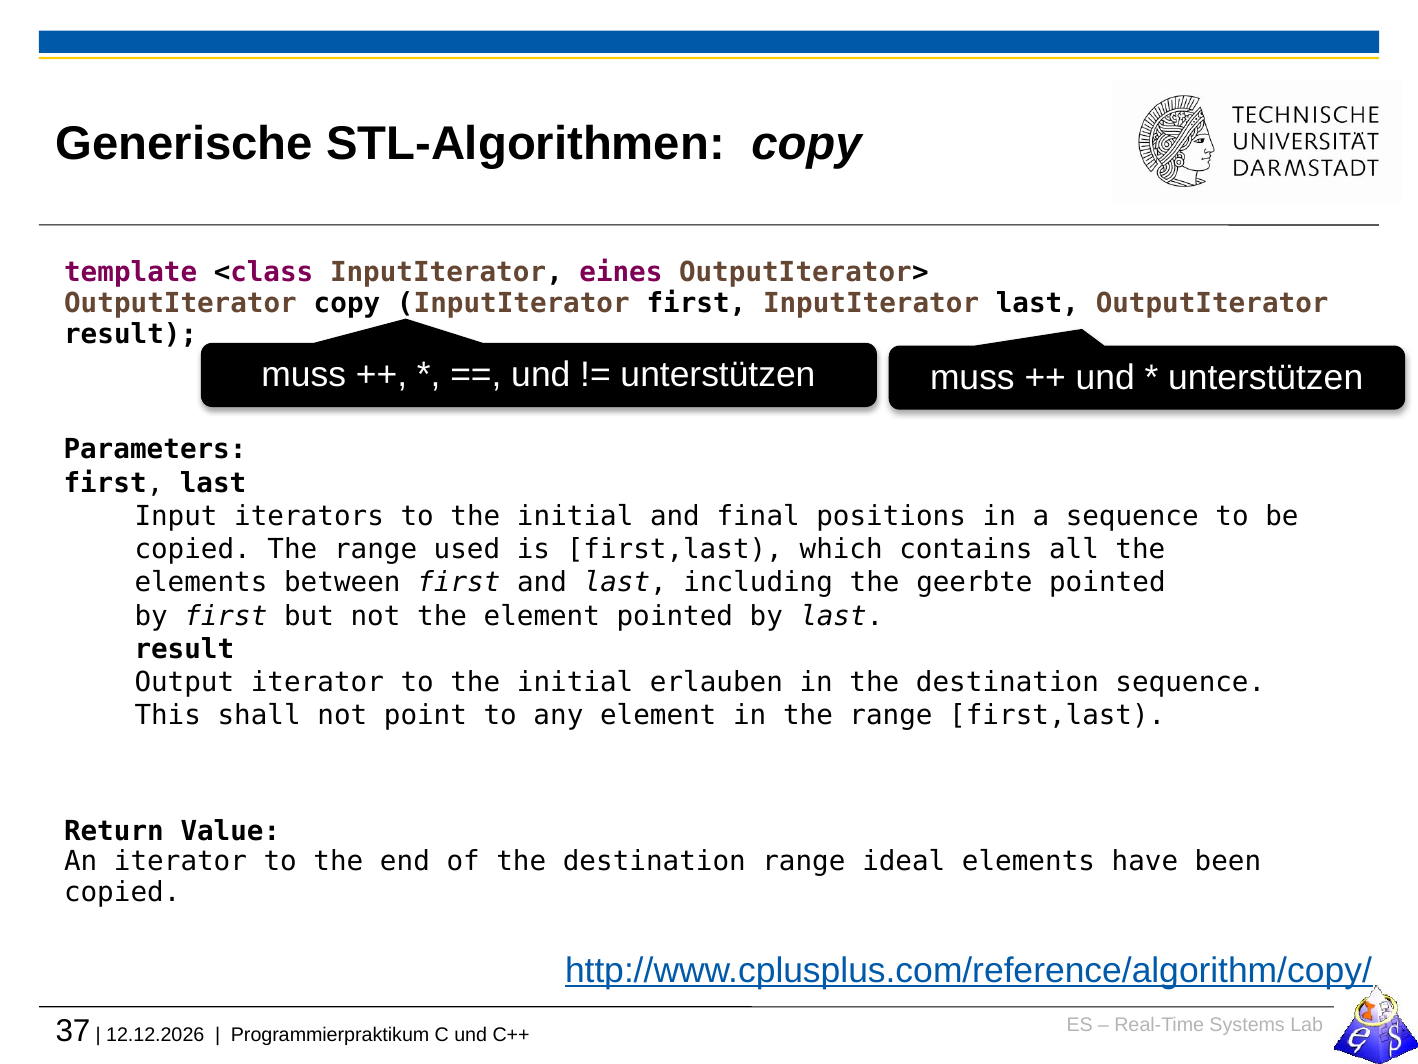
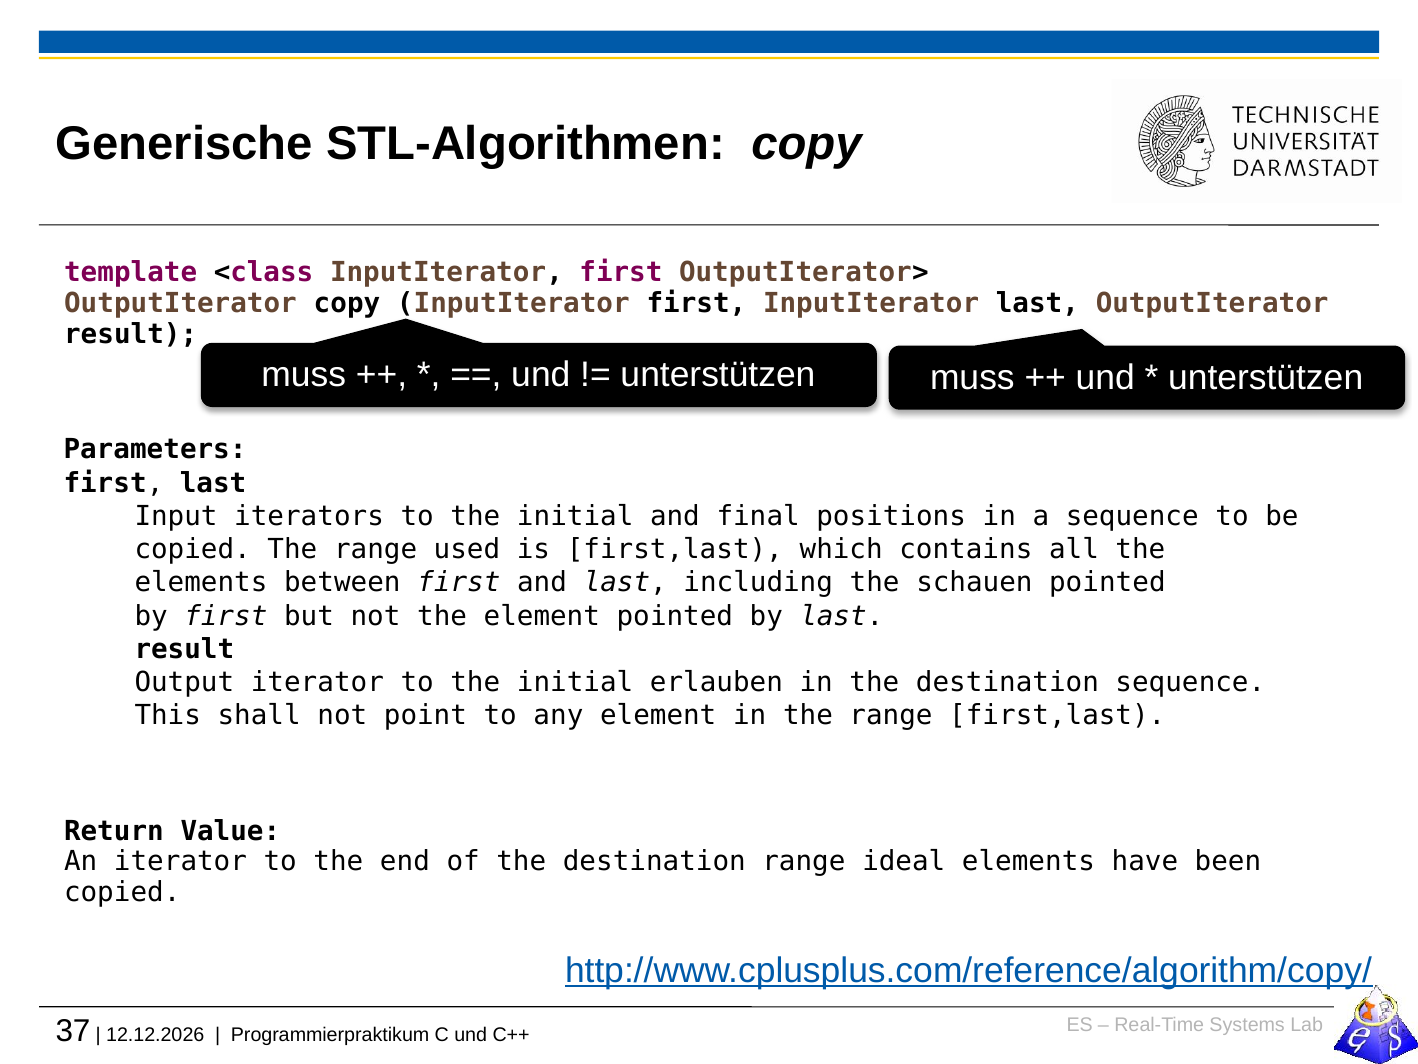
<class InputIterator eines: eines -> first
geerbte: geerbte -> schauen
